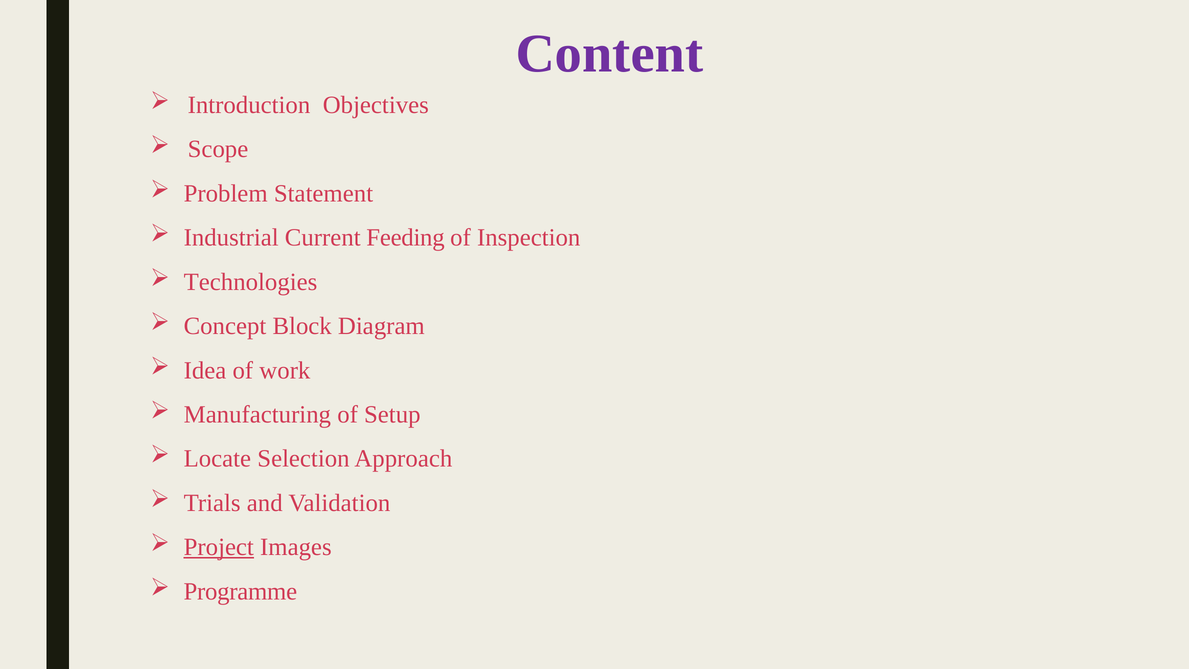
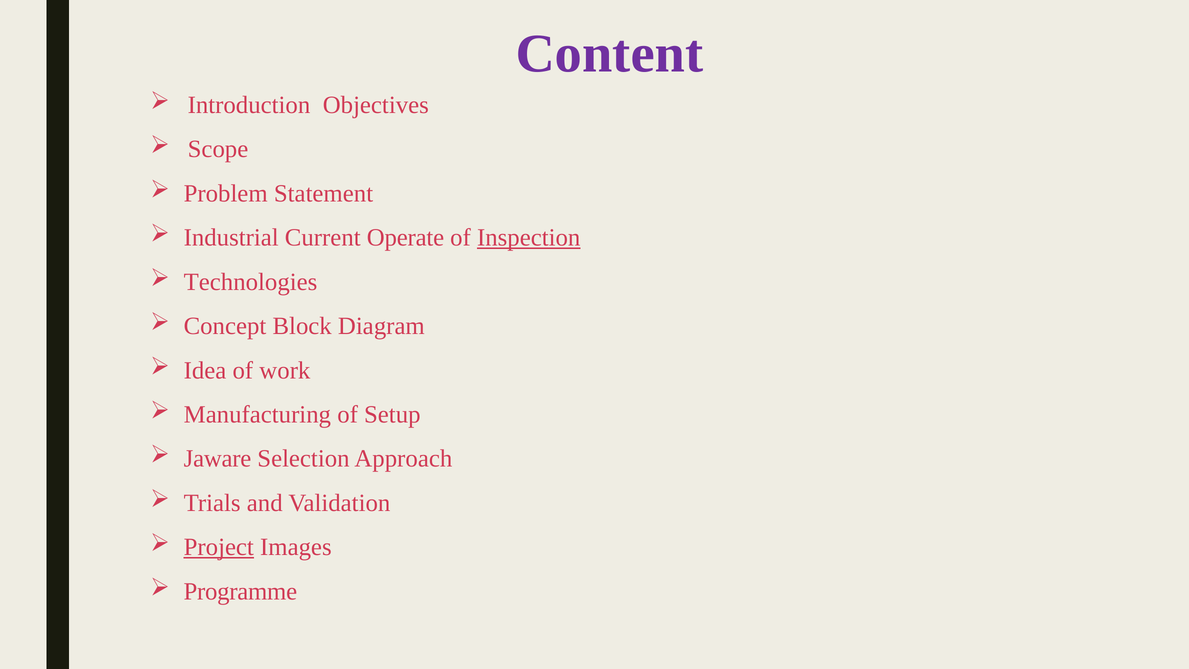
Feeding: Feeding -> Operate
Inspection underline: none -> present
Locate: Locate -> Jaware
